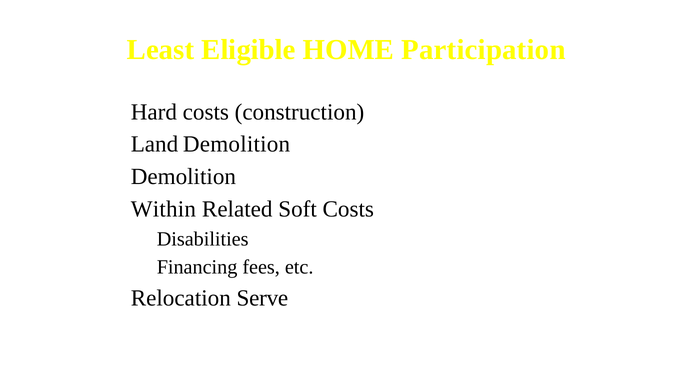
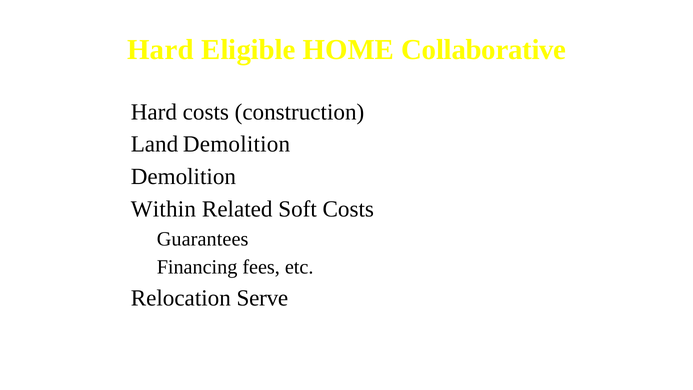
Least at (161, 50): Least -> Hard
Participation: Participation -> Collaborative
Disabilities: Disabilities -> Guarantees
